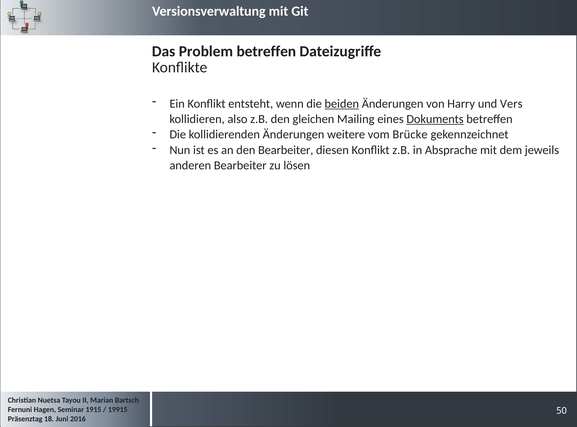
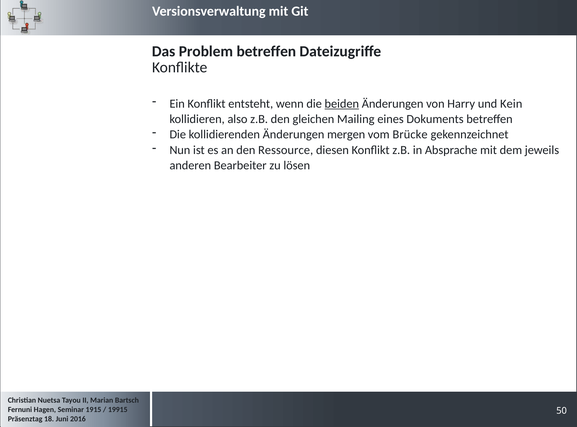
Vers: Vers -> Kein
Dokuments underline: present -> none
weitere: weitere -> mergen
den Bearbeiter: Bearbeiter -> Ressource
